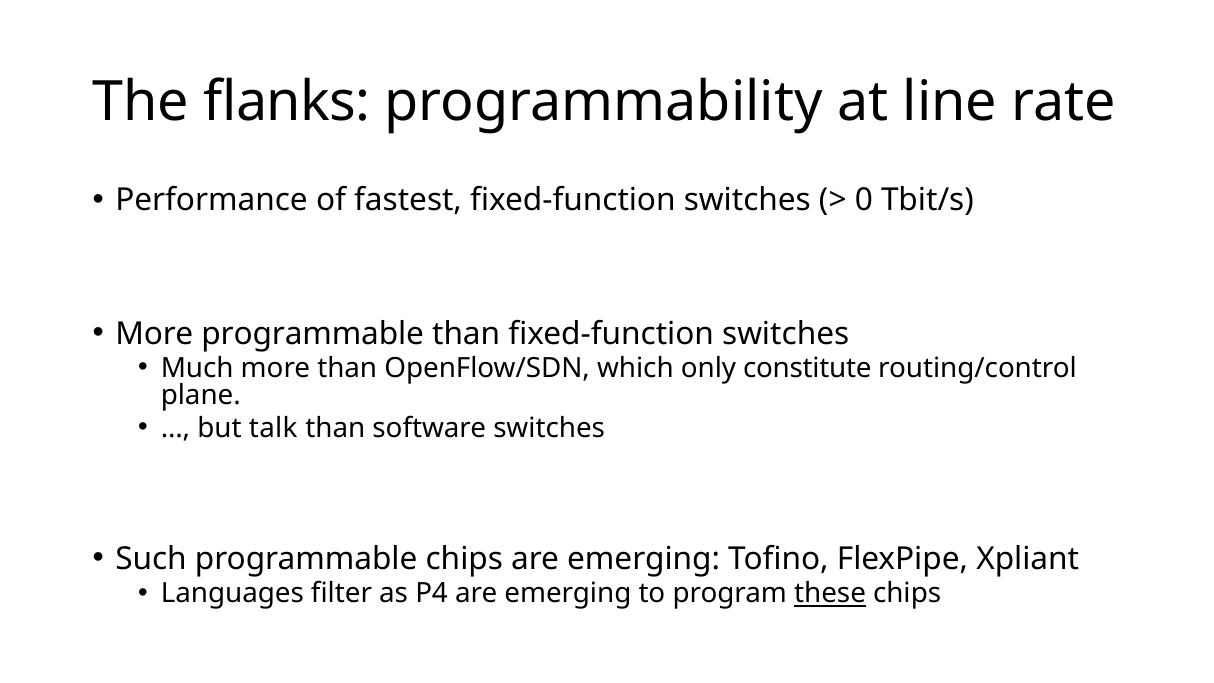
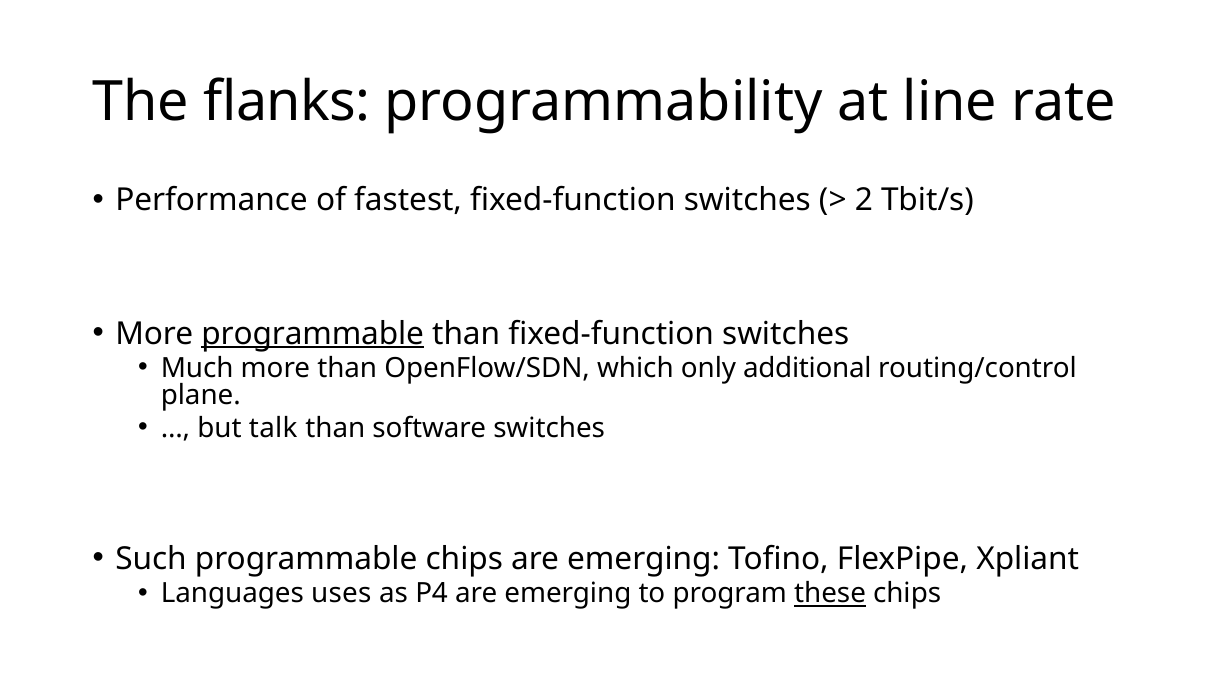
0: 0 -> 2
programmable at (313, 334) underline: none -> present
constitute: constitute -> additional
filter: filter -> uses
